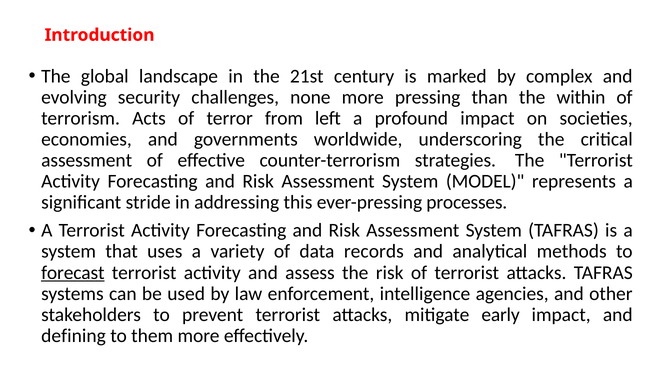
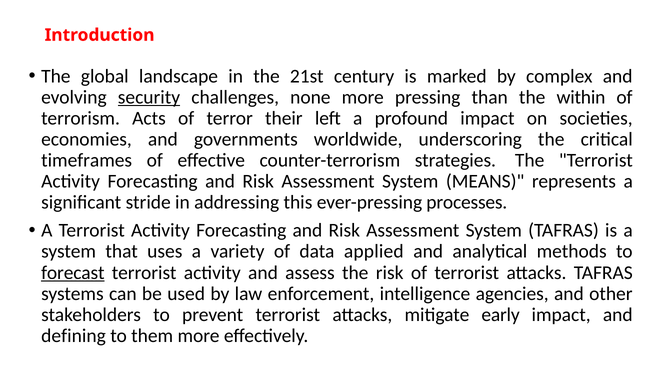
security underline: none -> present
from: from -> their
assessment at (87, 160): assessment -> timeframes
MODEL: MODEL -> MEANS
records: records -> applied
